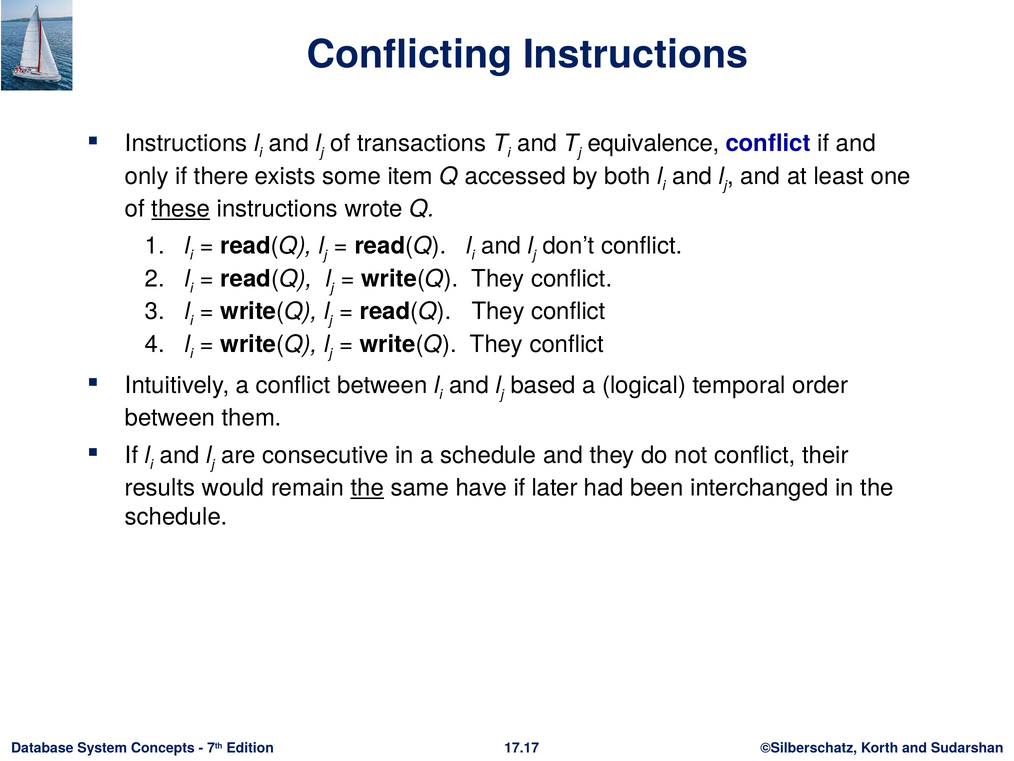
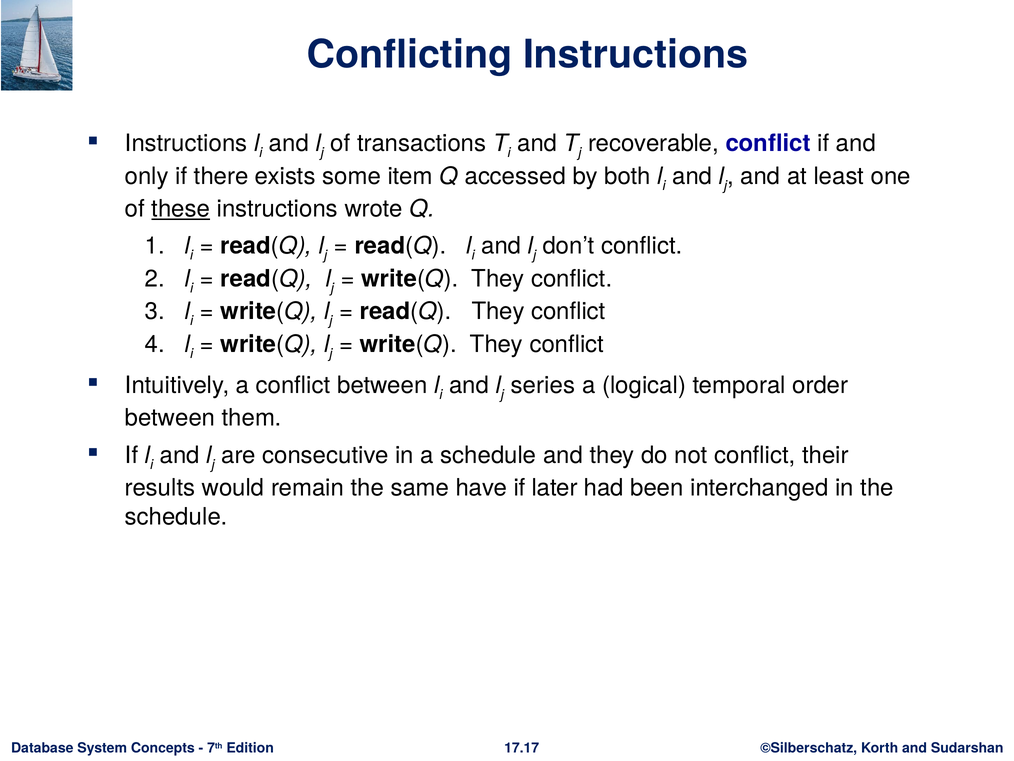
equivalence: equivalence -> recoverable
based: based -> series
the at (367, 488) underline: present -> none
